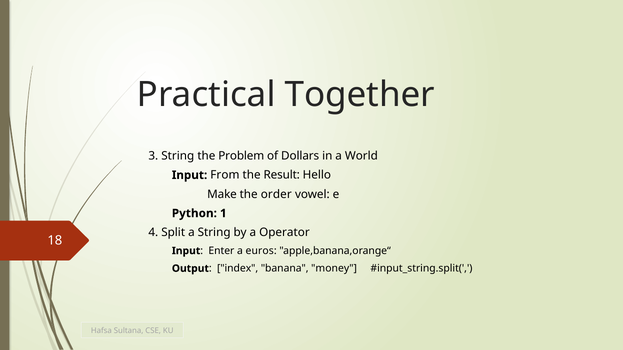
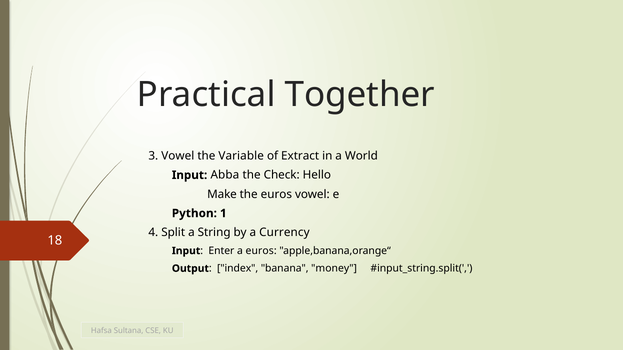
3 String: String -> Vowel
Problem: Problem -> Variable
Dollars: Dollars -> Extract
From: From -> Abba
Result: Result -> Check
the order: order -> euros
Operator: Operator -> Currency
